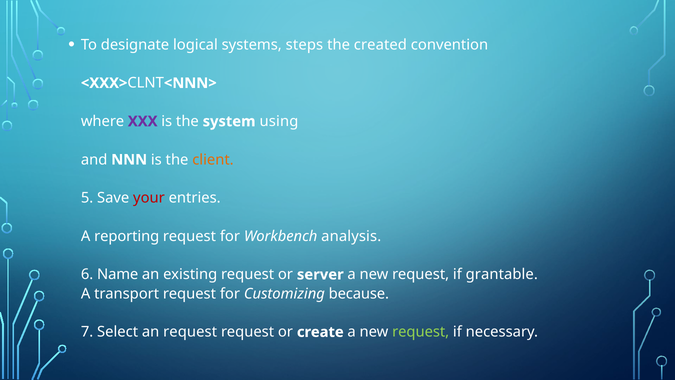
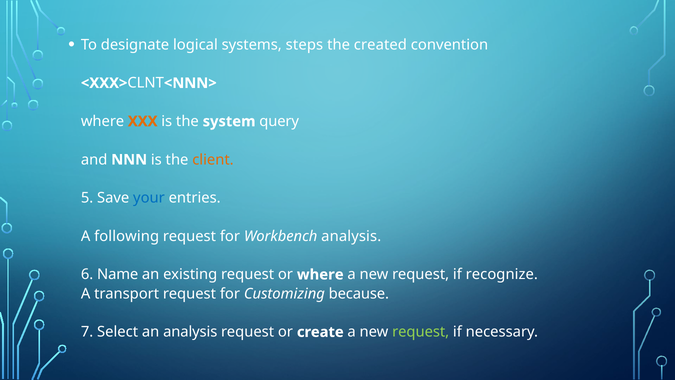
XXX colour: purple -> orange
using: using -> query
your colour: red -> blue
reporting: reporting -> following
or server: server -> where
grantable: grantable -> recognize
an request: request -> analysis
